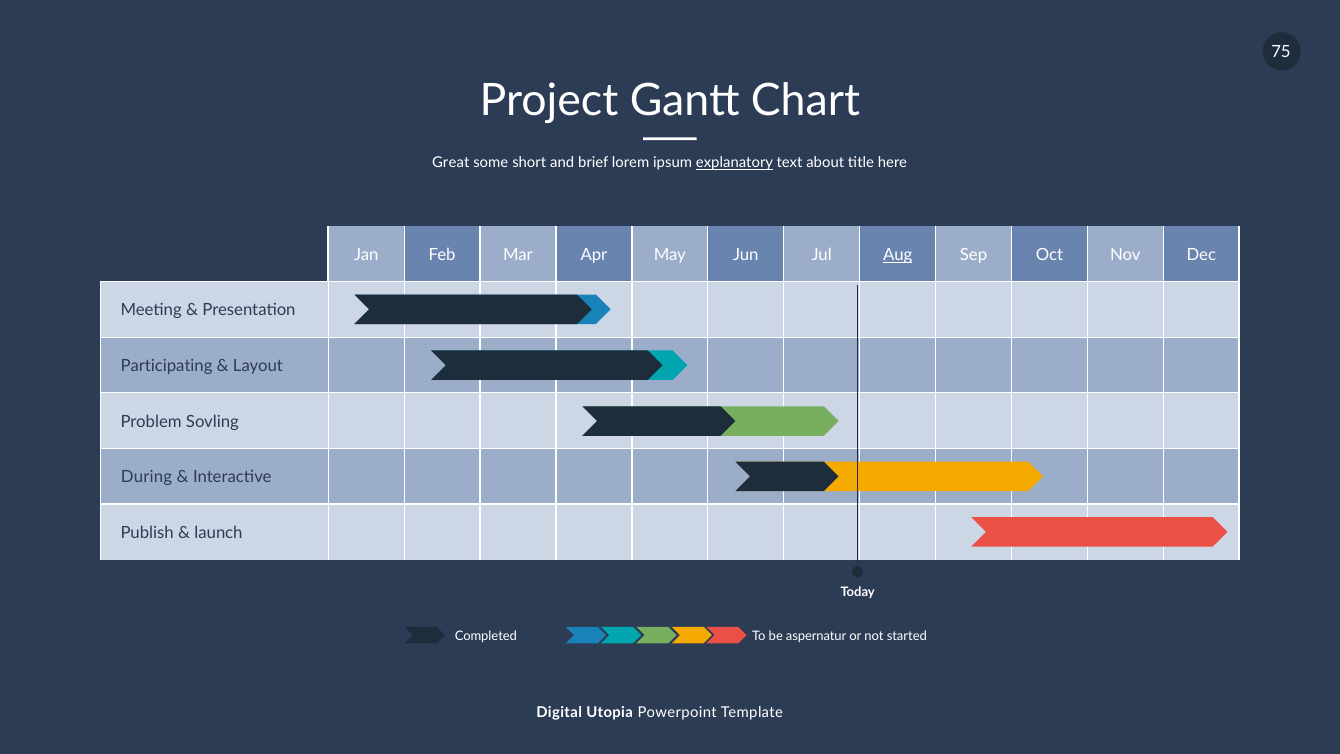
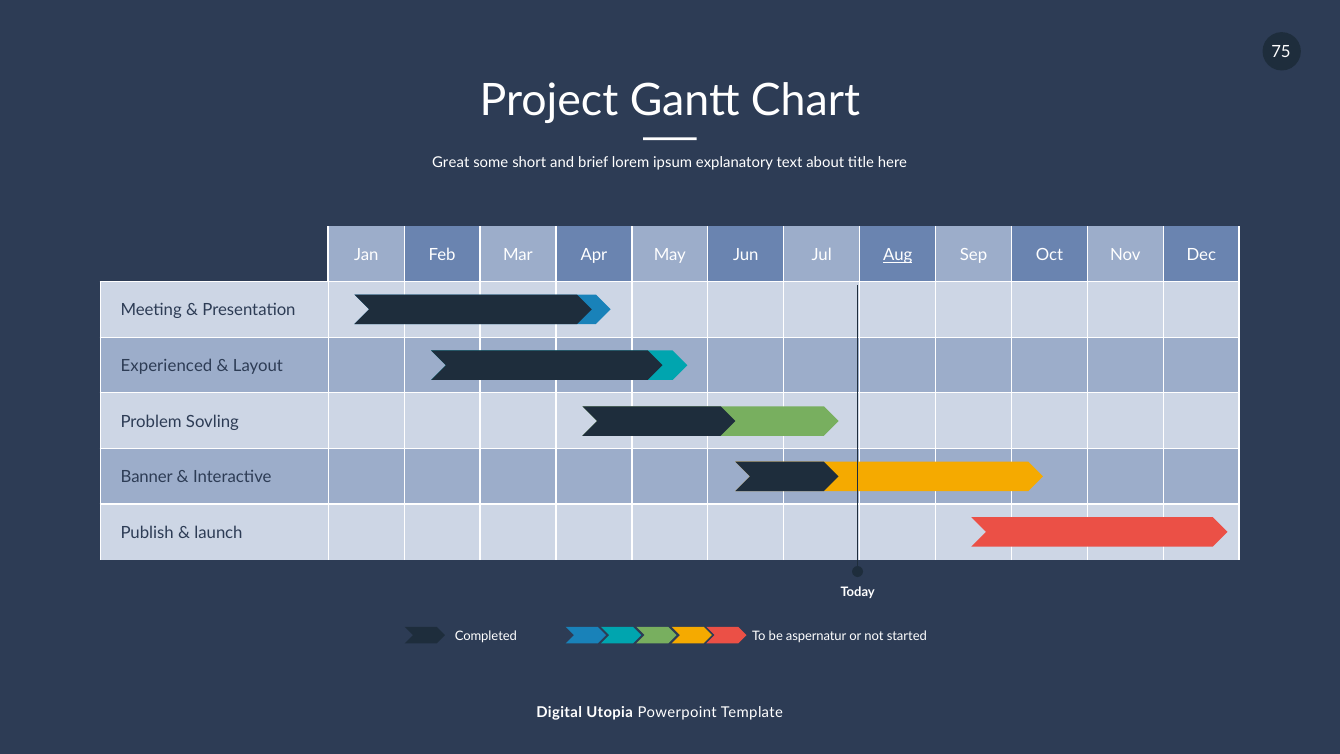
explanatory underline: present -> none
Participating: Participating -> Experienced
During: During -> Banner
